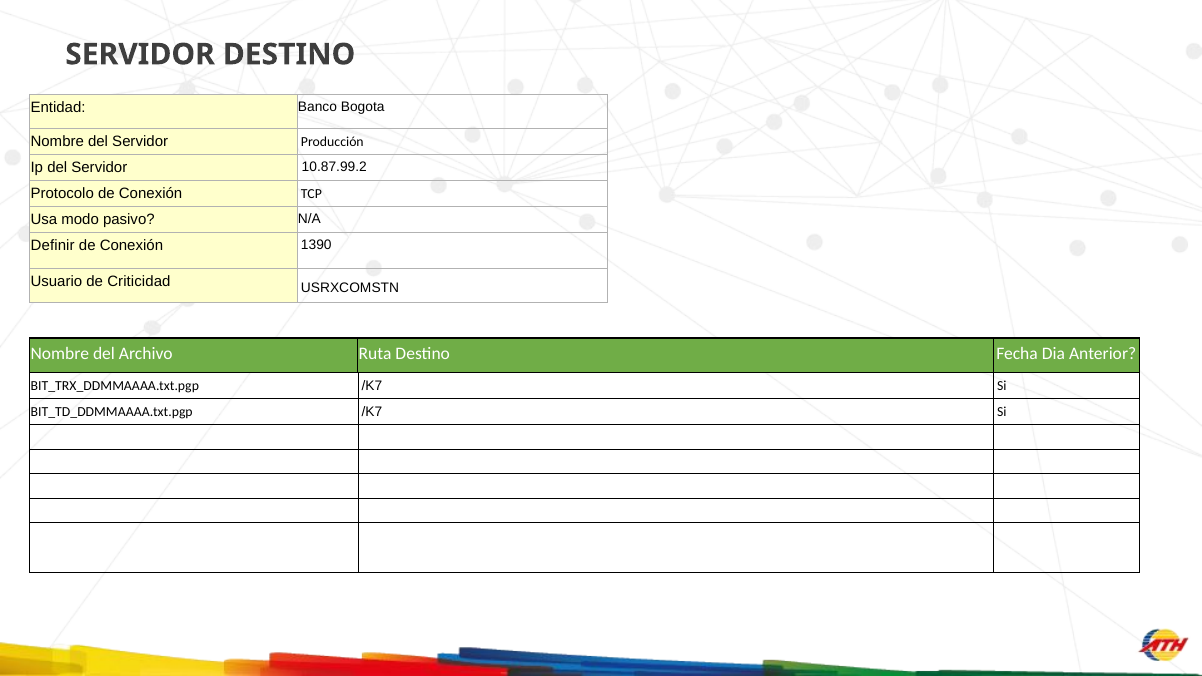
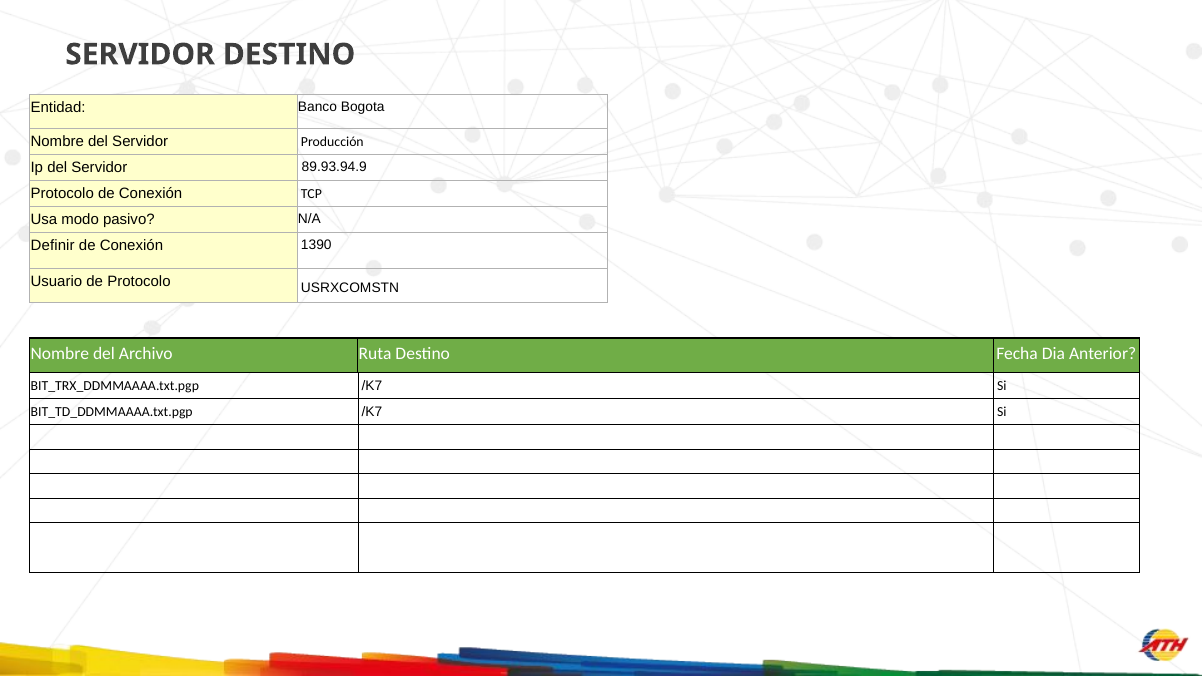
10.87.99.2: 10.87.99.2 -> 89.93.94.9
de Criticidad: Criticidad -> Protocolo
